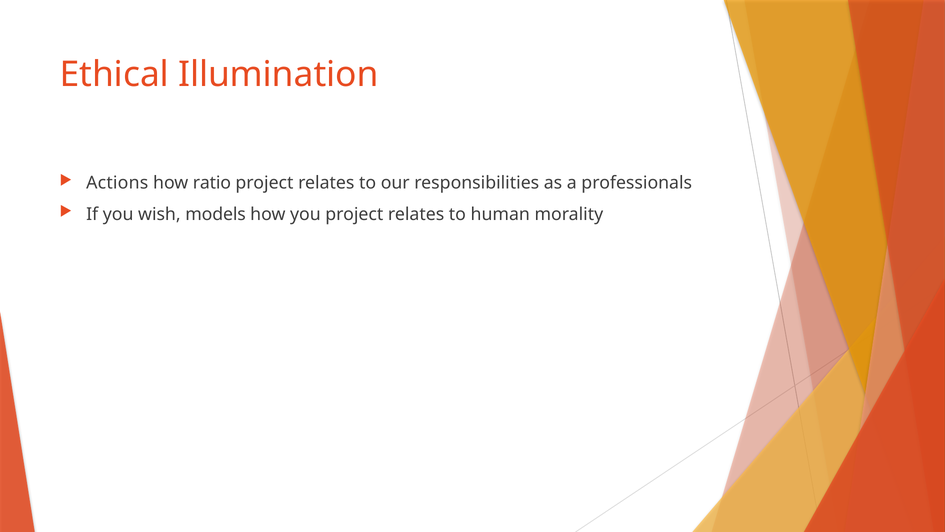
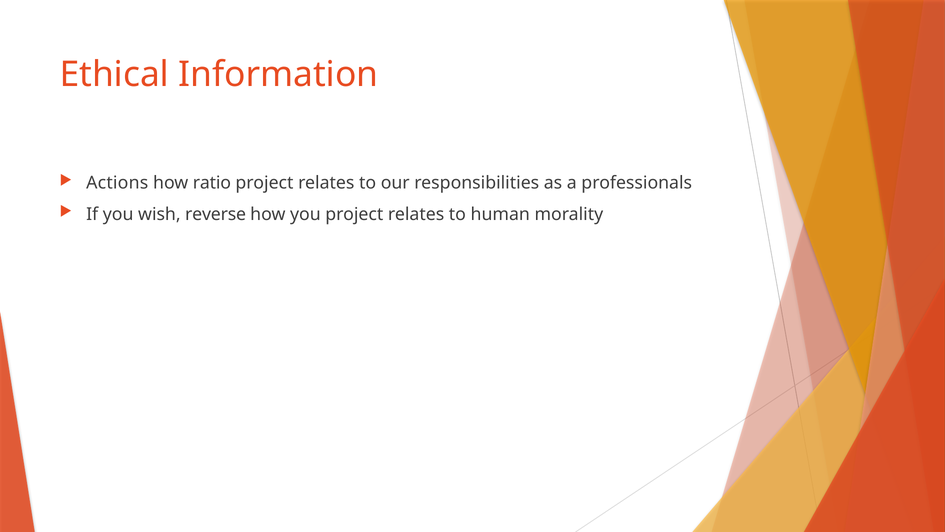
Illumination: Illumination -> Information
models: models -> reverse
